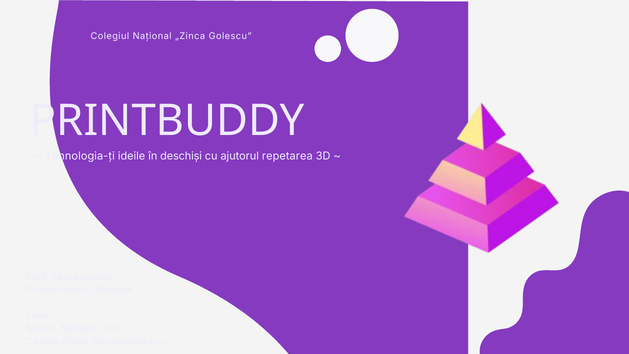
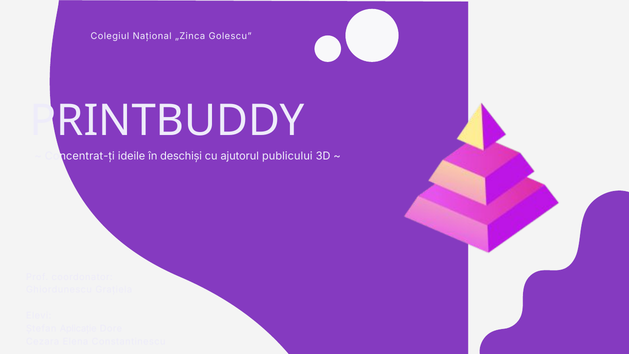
Tehnologia-ți: Tehnologia-ți -> Concentrat-ți
repetarea: repetarea -> publicului
